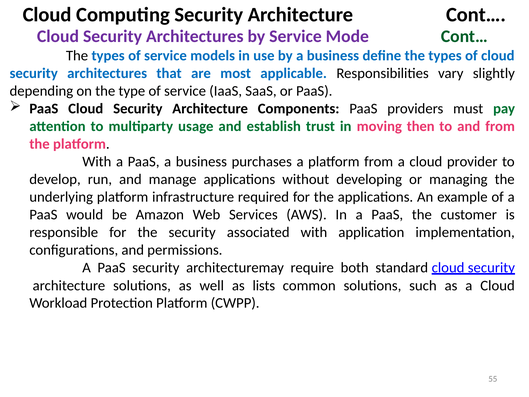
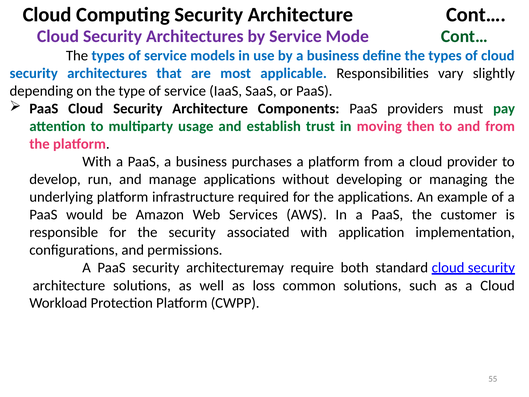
lists: lists -> loss
